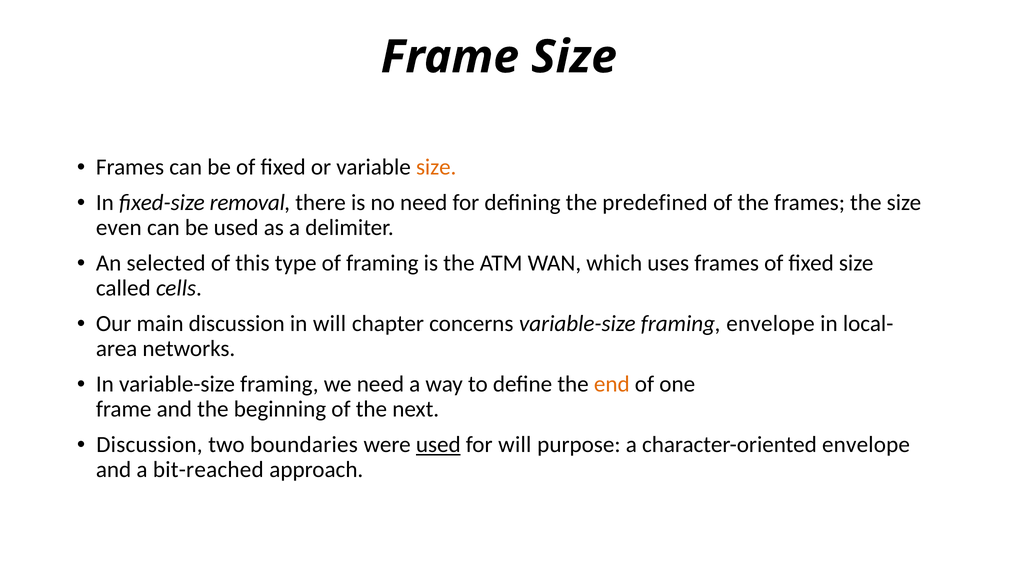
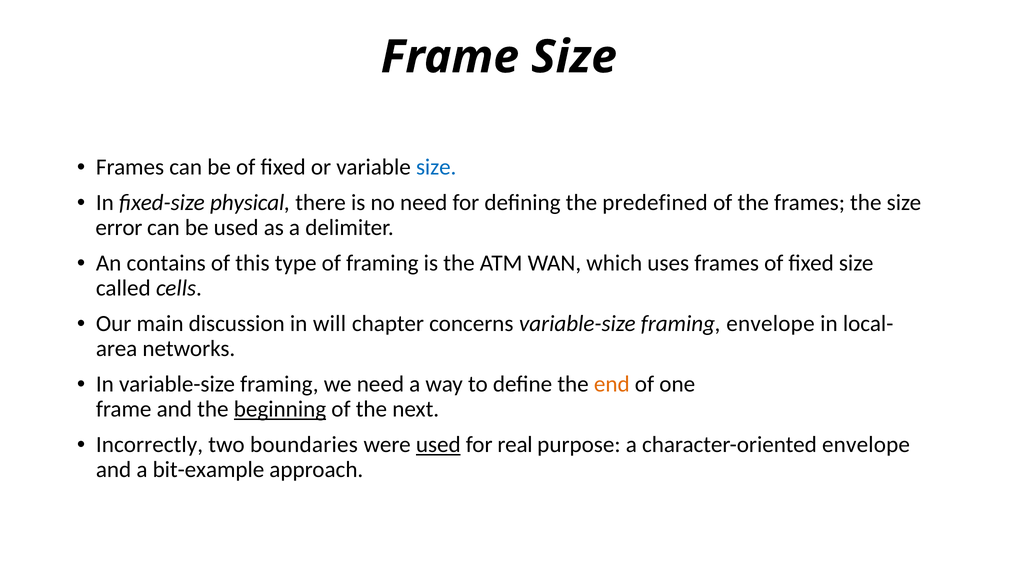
size at (436, 167) colour: orange -> blue
removal: removal -> physical
even: even -> error
selected: selected -> contains
beginning underline: none -> present
Discussion at (149, 445): Discussion -> Incorrectly
for will: will -> real
bit-reached: bit-reached -> bit-example
